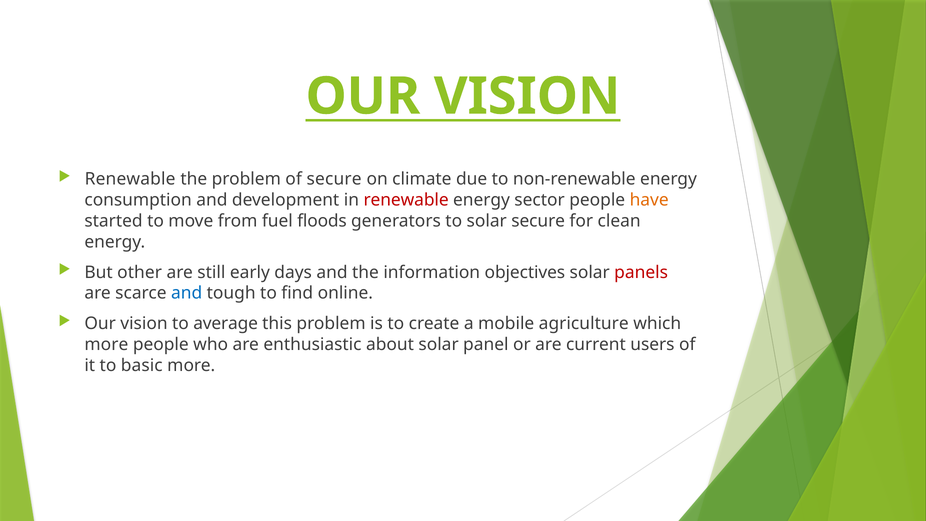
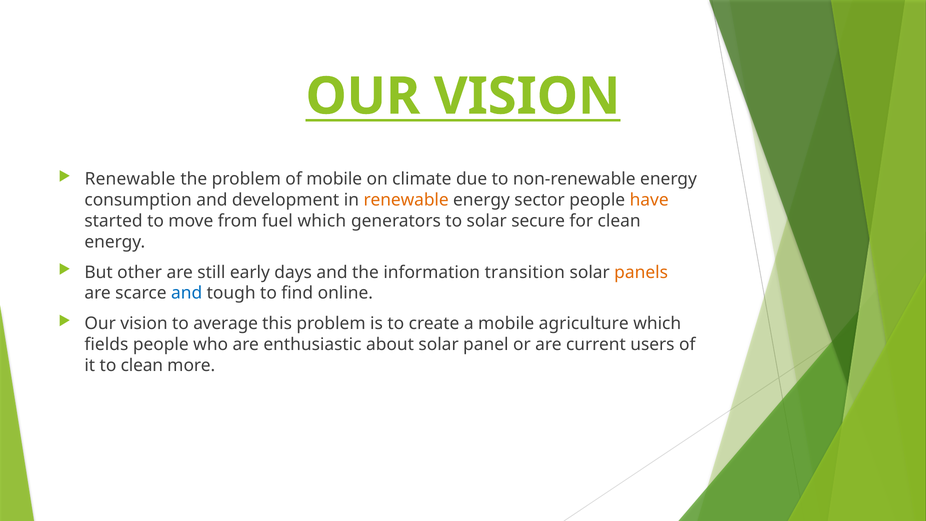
of secure: secure -> mobile
renewable at (406, 200) colour: red -> orange
fuel floods: floods -> which
objectives: objectives -> transition
panels colour: red -> orange
more at (106, 344): more -> fields
to basic: basic -> clean
